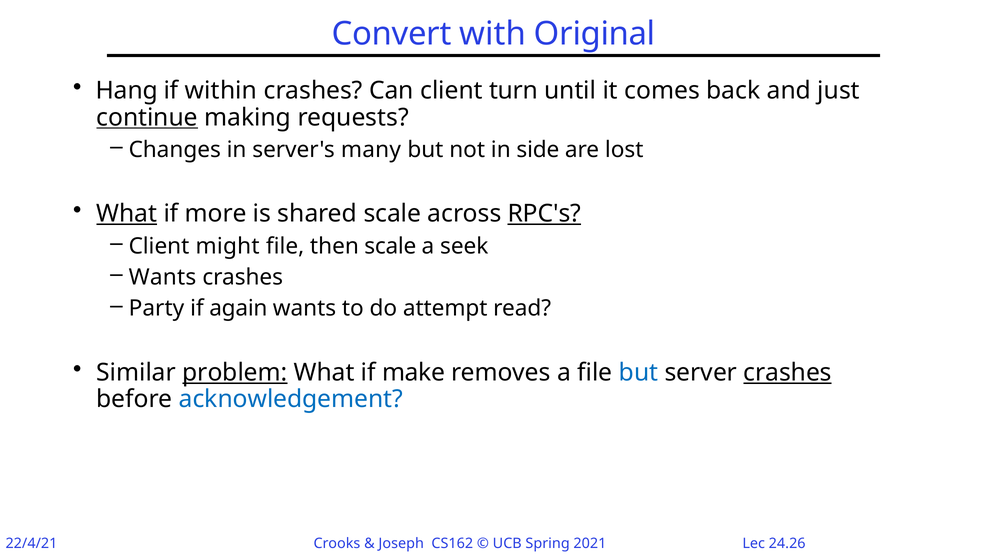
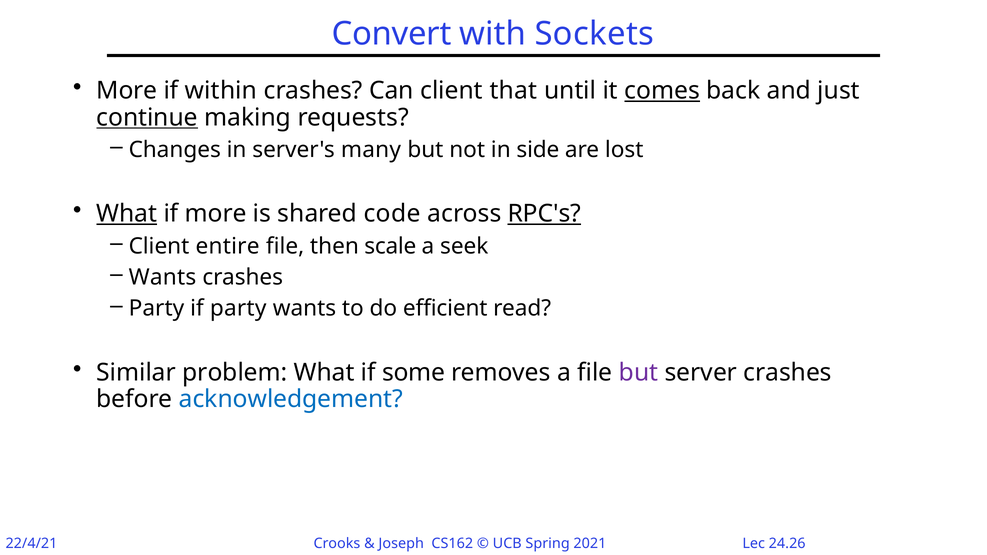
Original: Original -> Sockets
Hang at (127, 91): Hang -> More
turn: turn -> that
comes underline: none -> present
shared scale: scale -> code
might: might -> entire
if again: again -> party
attempt: attempt -> efficient
problem underline: present -> none
make: make -> some
but at (639, 373) colour: blue -> purple
crashes at (788, 373) underline: present -> none
